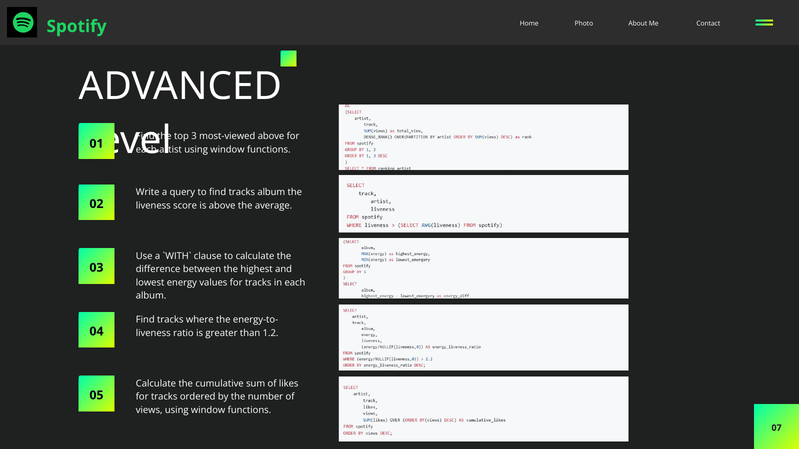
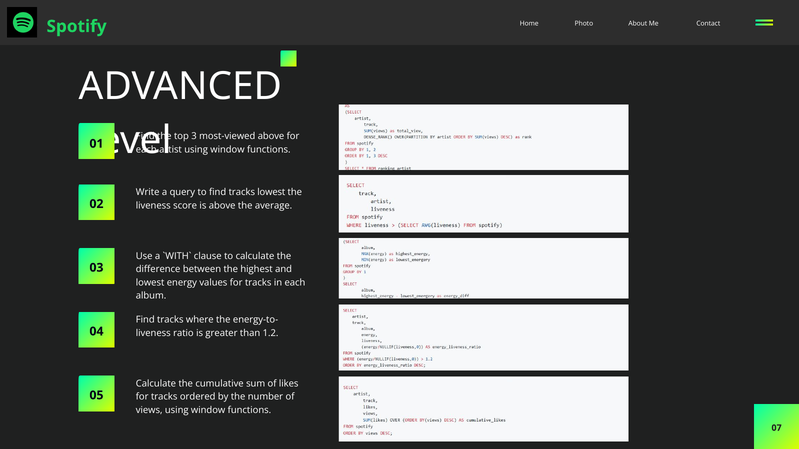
tracks album: album -> lowest
